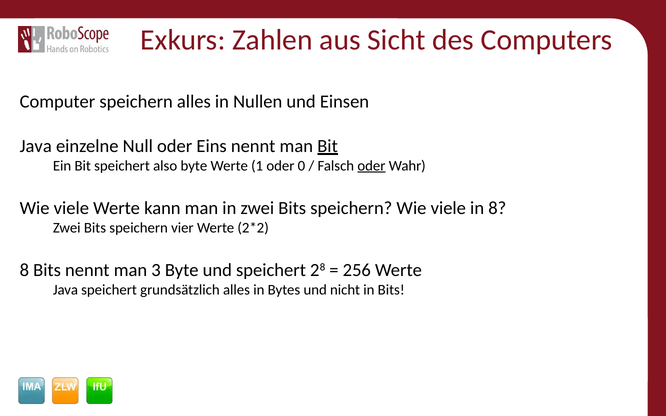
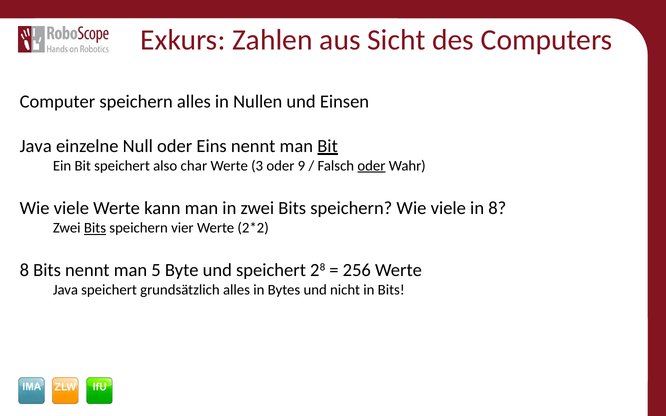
also byte: byte -> char
1: 1 -> 3
0: 0 -> 9
Bits at (95, 228) underline: none -> present
3: 3 -> 5
